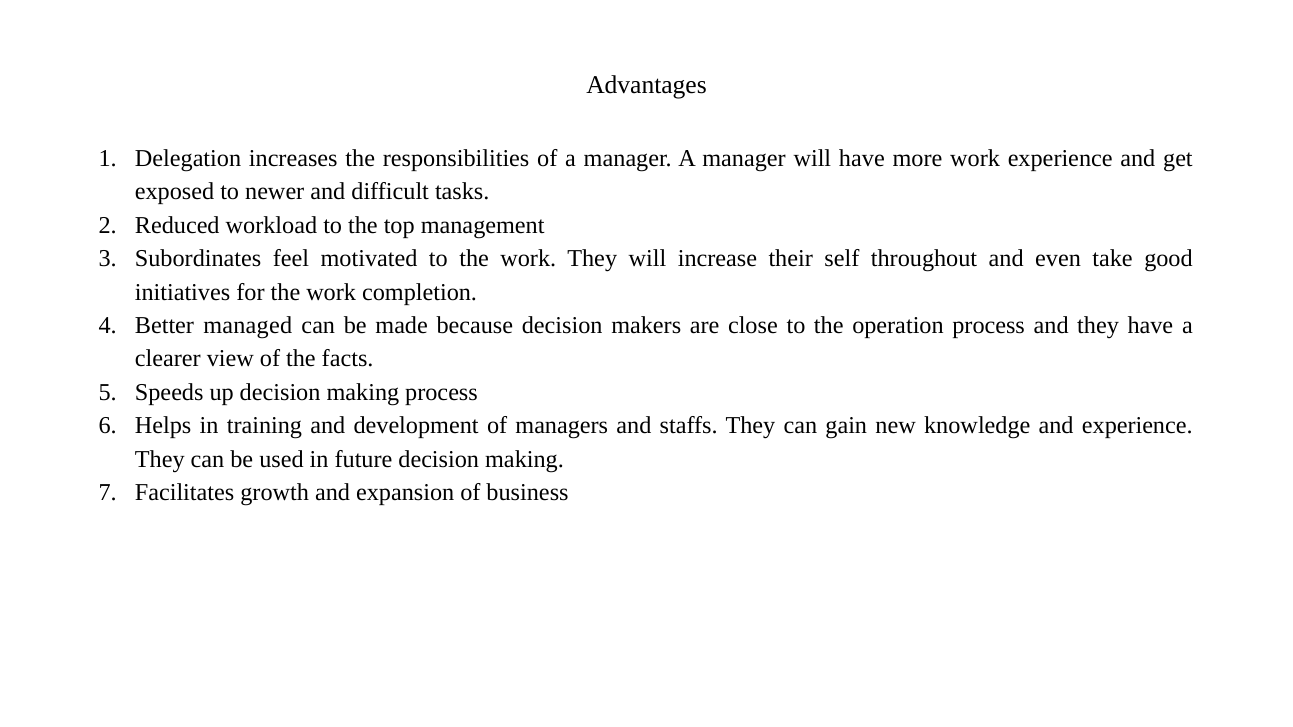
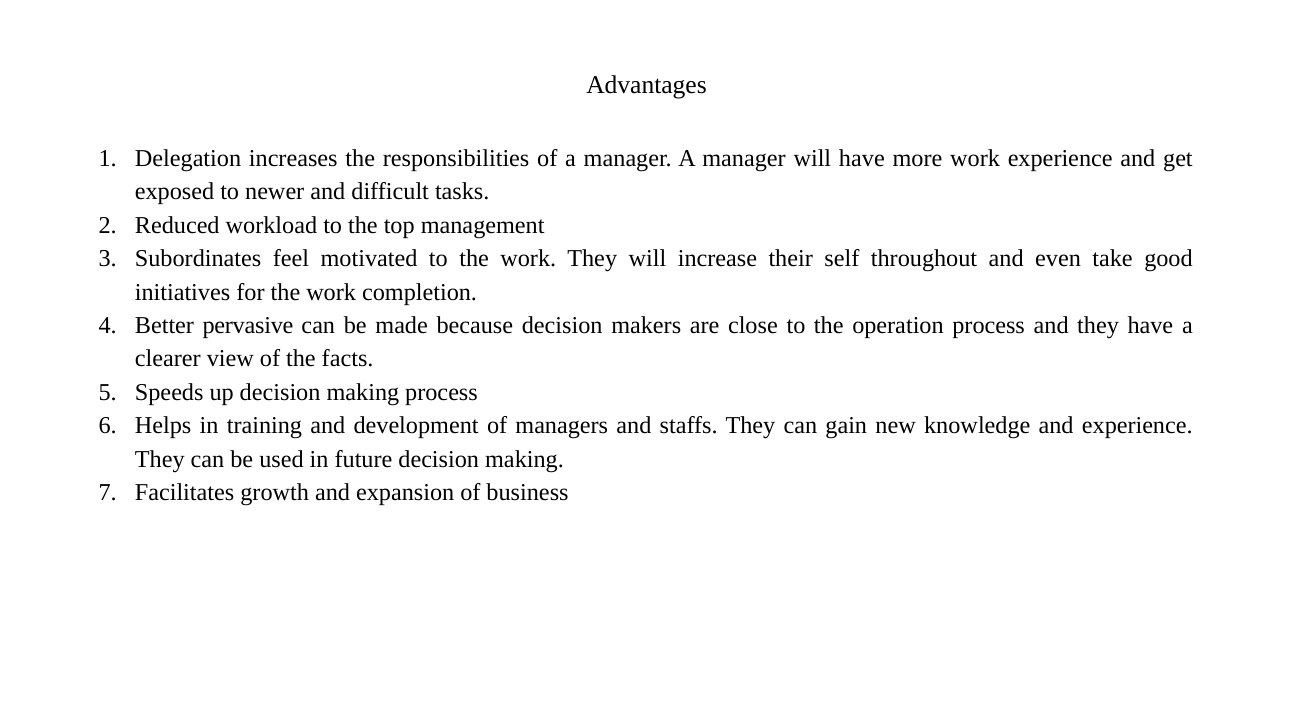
managed: managed -> pervasive
